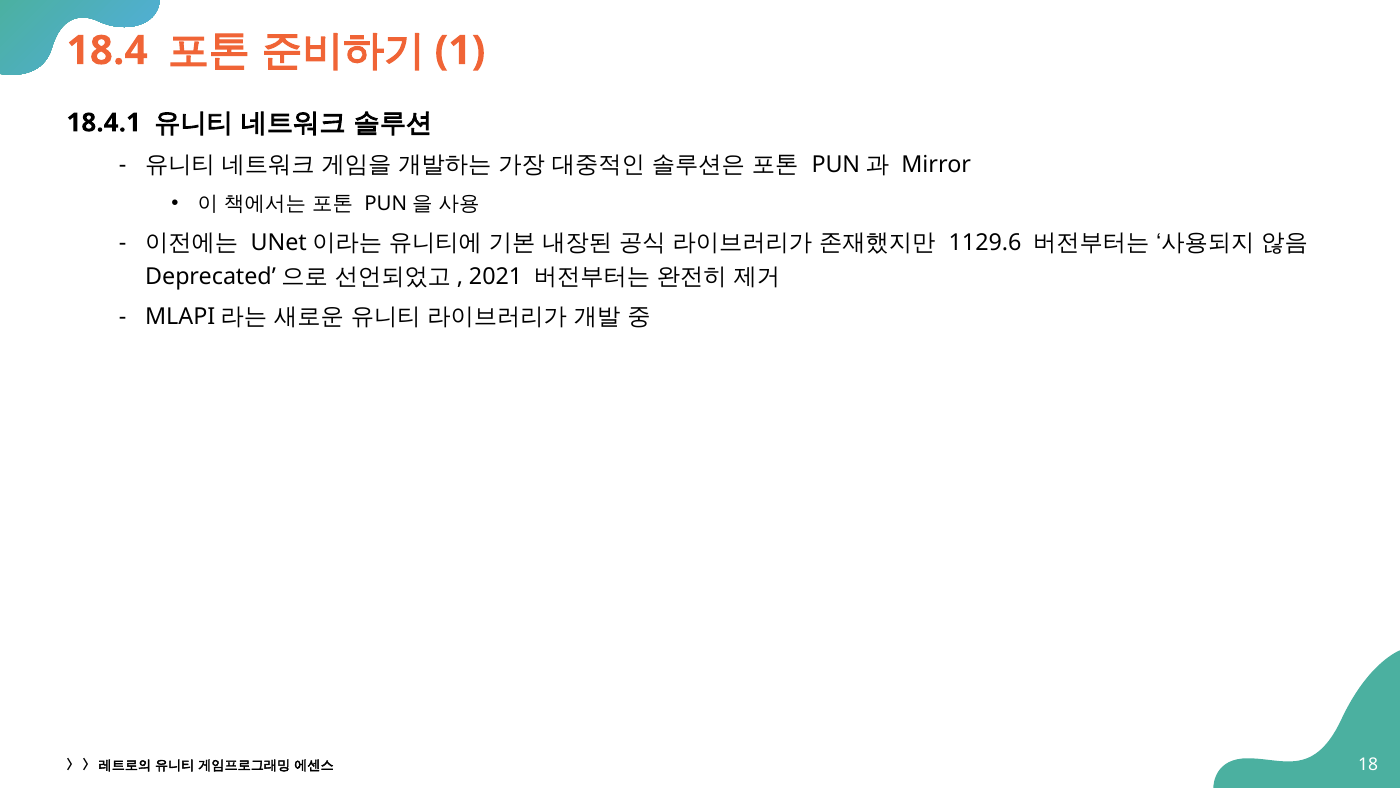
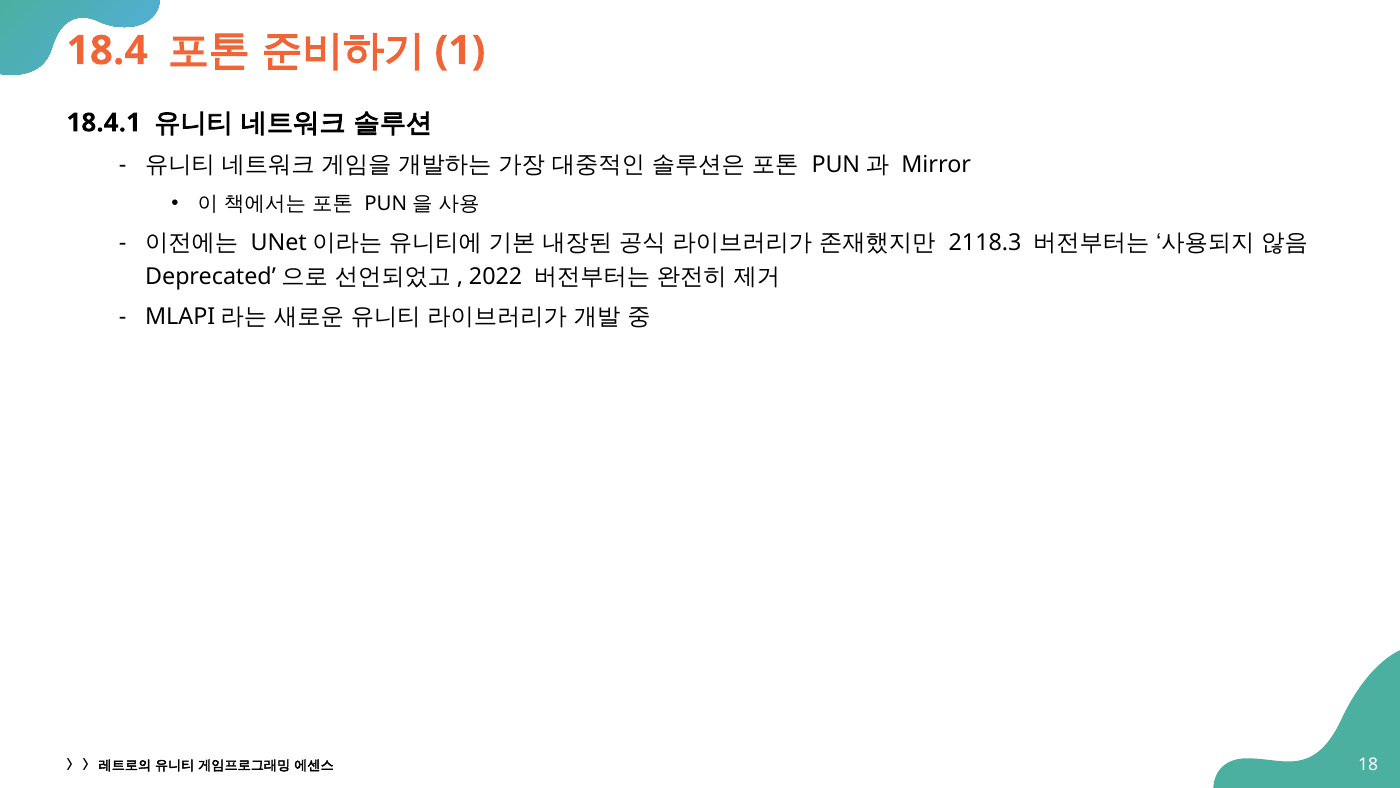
1129.6: 1129.6 -> 2118.3
2021: 2021 -> 2022
